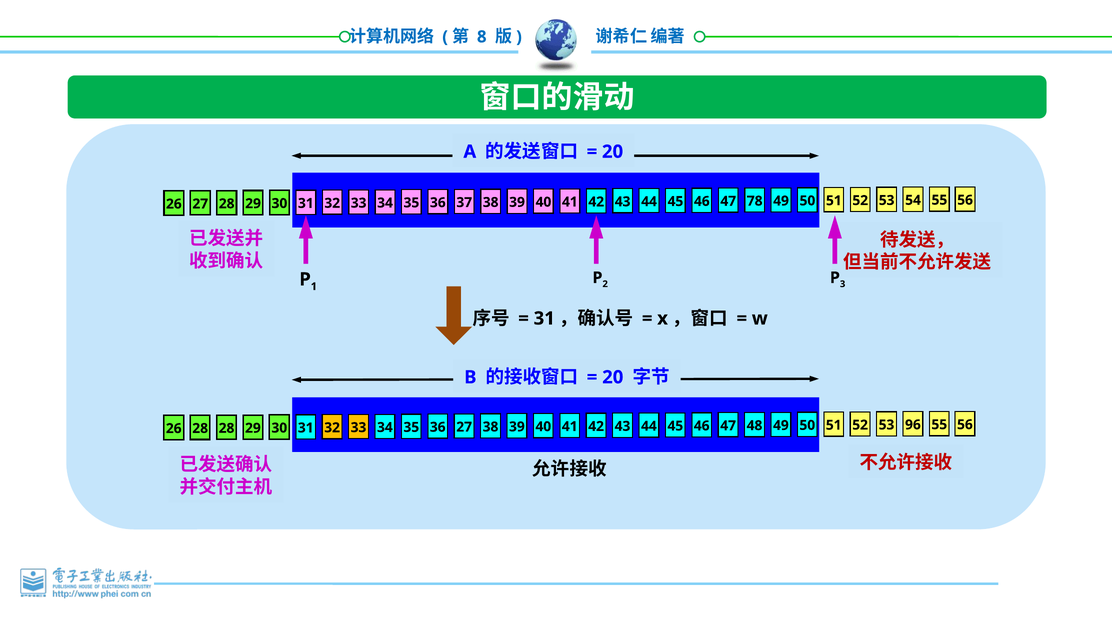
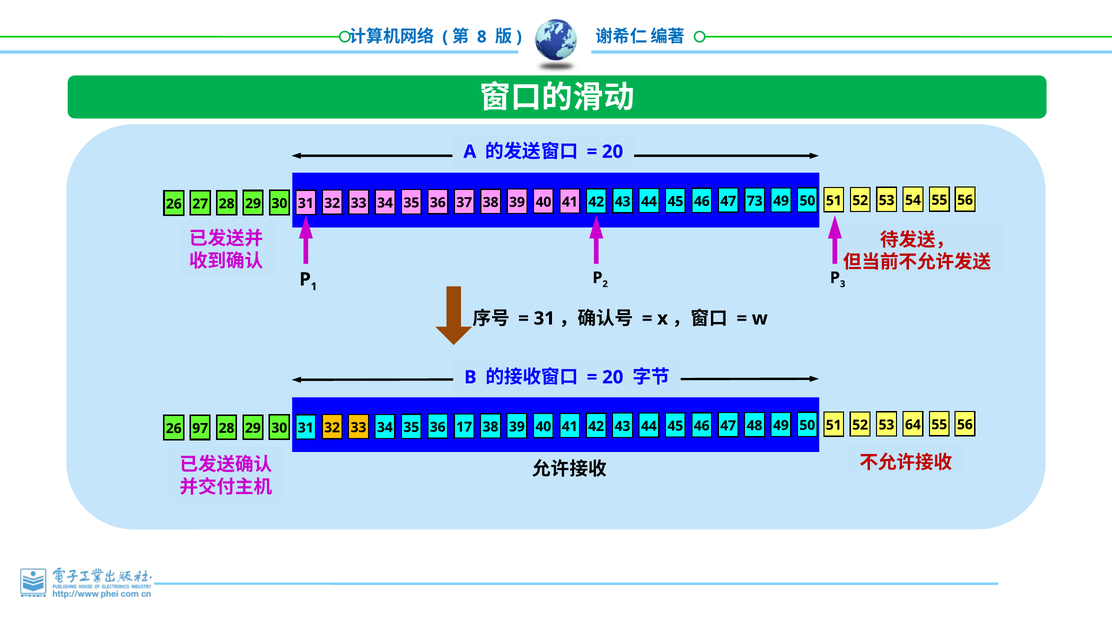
78: 78 -> 73
26 28: 28 -> 97
36 27: 27 -> 17
96: 96 -> 64
